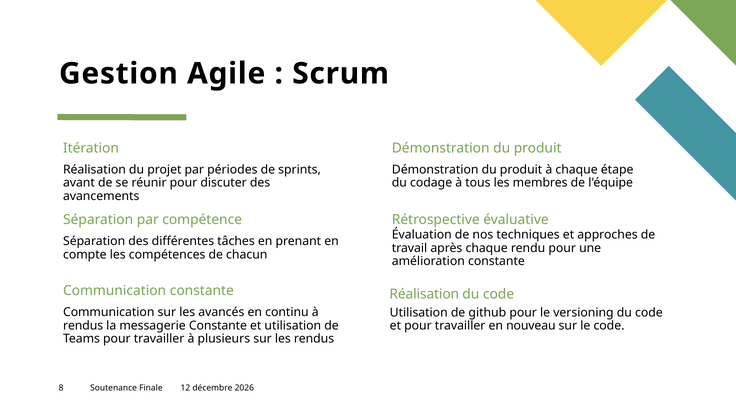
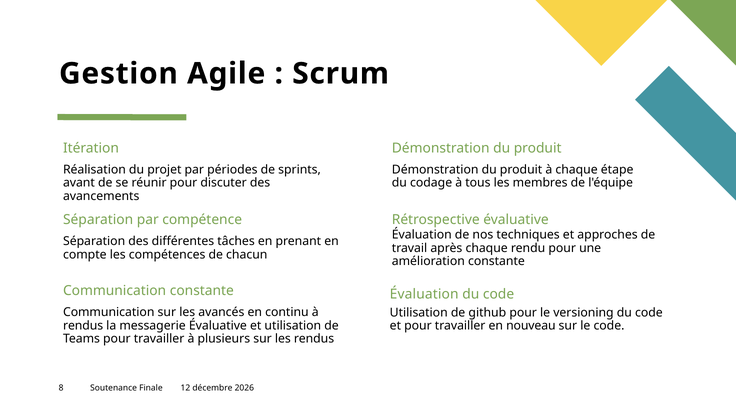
Réalisation at (424, 294): Réalisation -> Évaluation
messagerie Constante: Constante -> Évaluative
